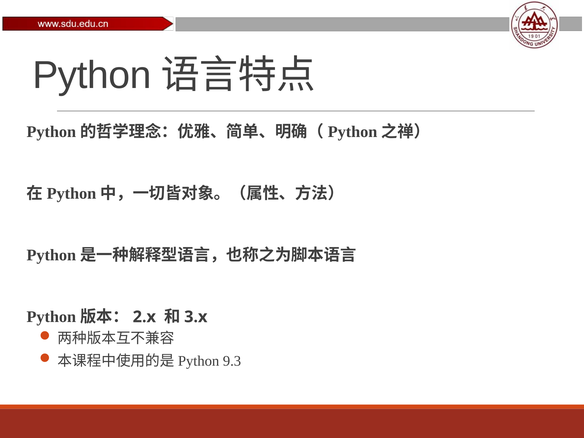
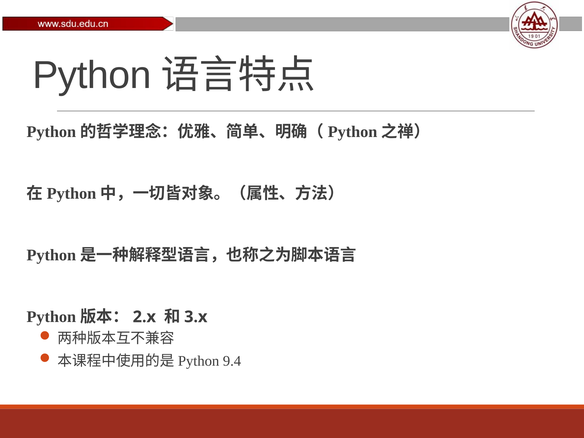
9.3: 9.3 -> 9.4
